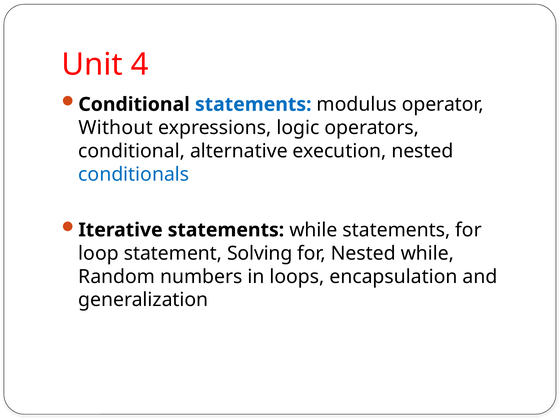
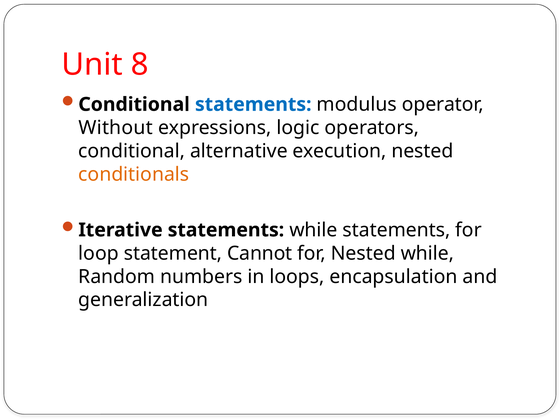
4: 4 -> 8
conditionals colour: blue -> orange
Solving: Solving -> Cannot
